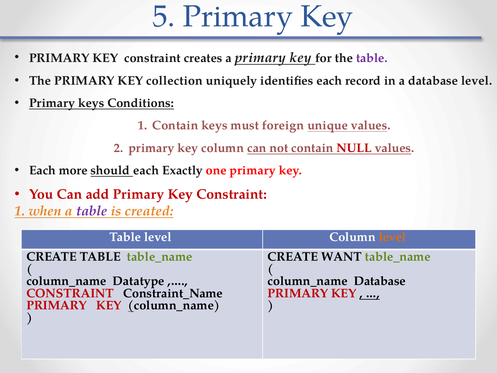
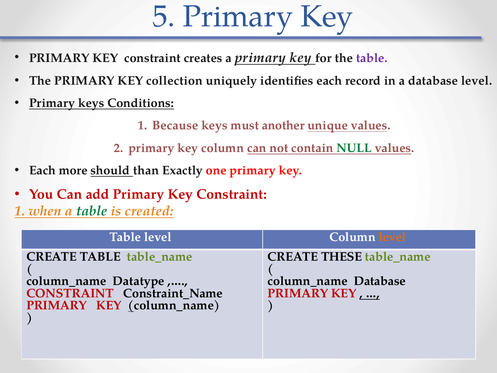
1 Contain: Contain -> Because
foreign: foreign -> another
NULL colour: red -> green
should each: each -> than
table at (92, 211) colour: purple -> green
WANT: WANT -> THESE
